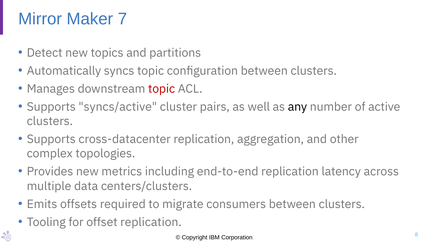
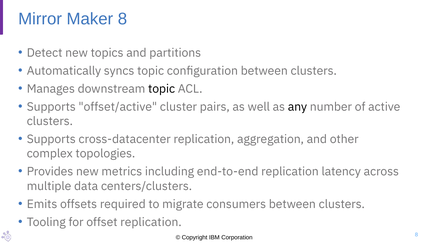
Maker 7: 7 -> 8
topic at (162, 89) colour: red -> black
syncs/active: syncs/active -> offset/active
